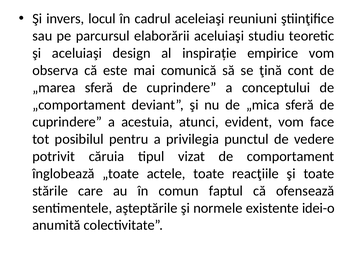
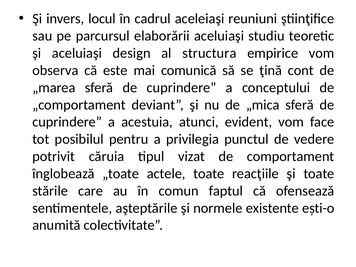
inspirație: inspirație -> structura
idei-o: idei-o -> eşti-o
